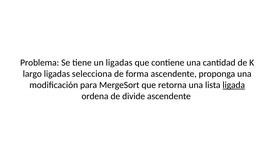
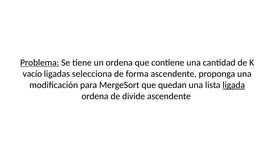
Problema underline: none -> present
un ligadas: ligadas -> ordena
largo: largo -> vacío
retorna: retorna -> quedan
